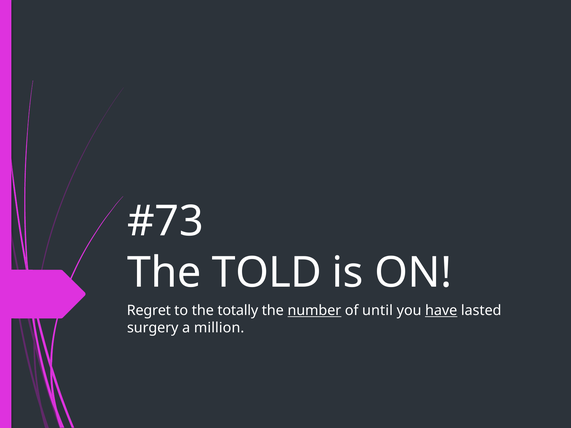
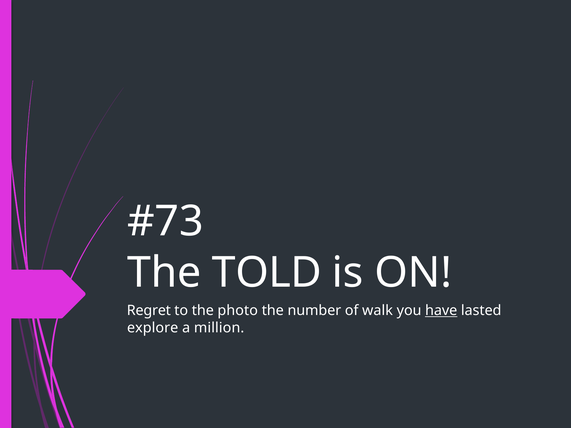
totally: totally -> photo
number underline: present -> none
until: until -> walk
surgery: surgery -> explore
